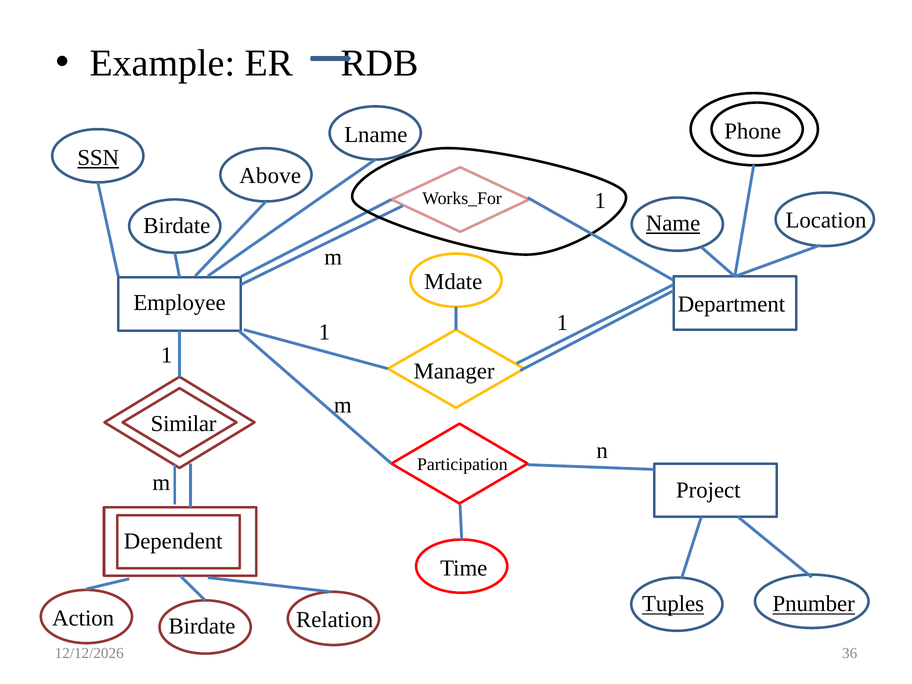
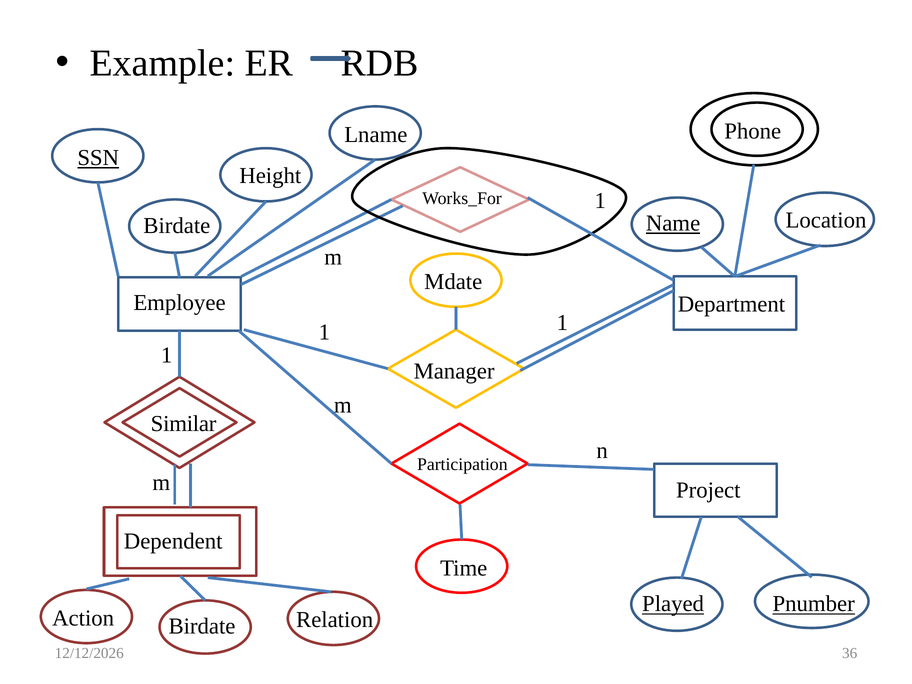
Above: Above -> Height
Tuples: Tuples -> Played
